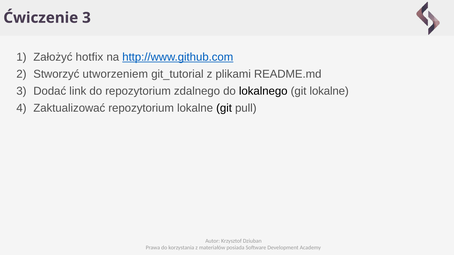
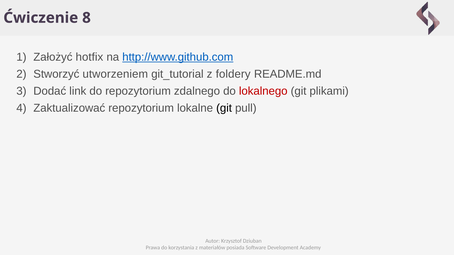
Ćwiczenie 3: 3 -> 8
plikami: plikami -> foldery
lokalnego colour: black -> red
git lokalne: lokalne -> plikami
